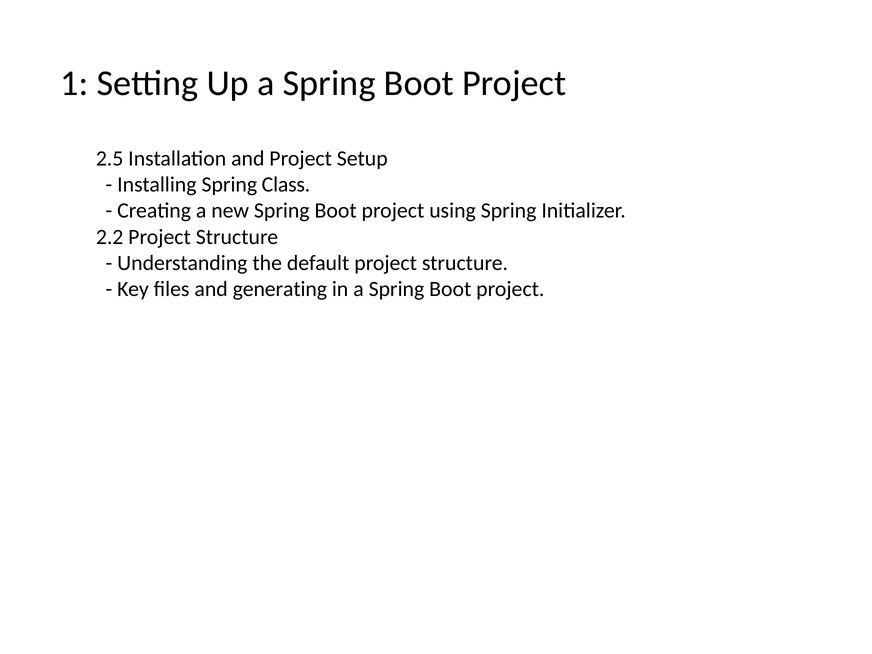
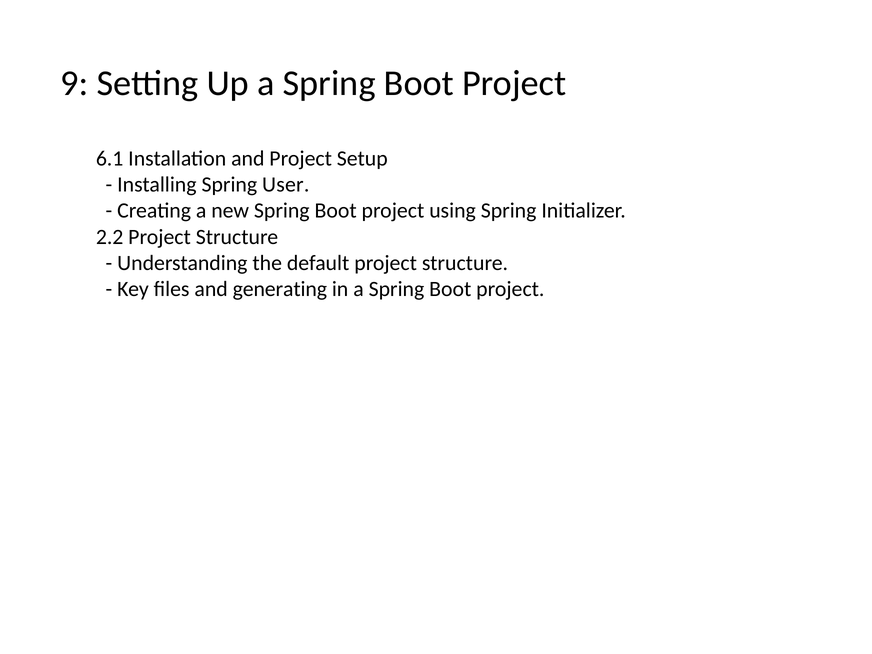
1: 1 -> 9
2.5: 2.5 -> 6.1
Class: Class -> User
